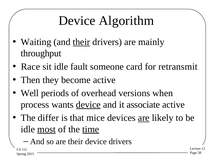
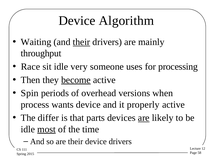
fault: fault -> very
card: card -> uses
retransmit: retransmit -> processing
become underline: none -> present
Well: Well -> Spin
device at (88, 104) underline: present -> none
associate: associate -> properly
mice: mice -> parts
time underline: present -> none
